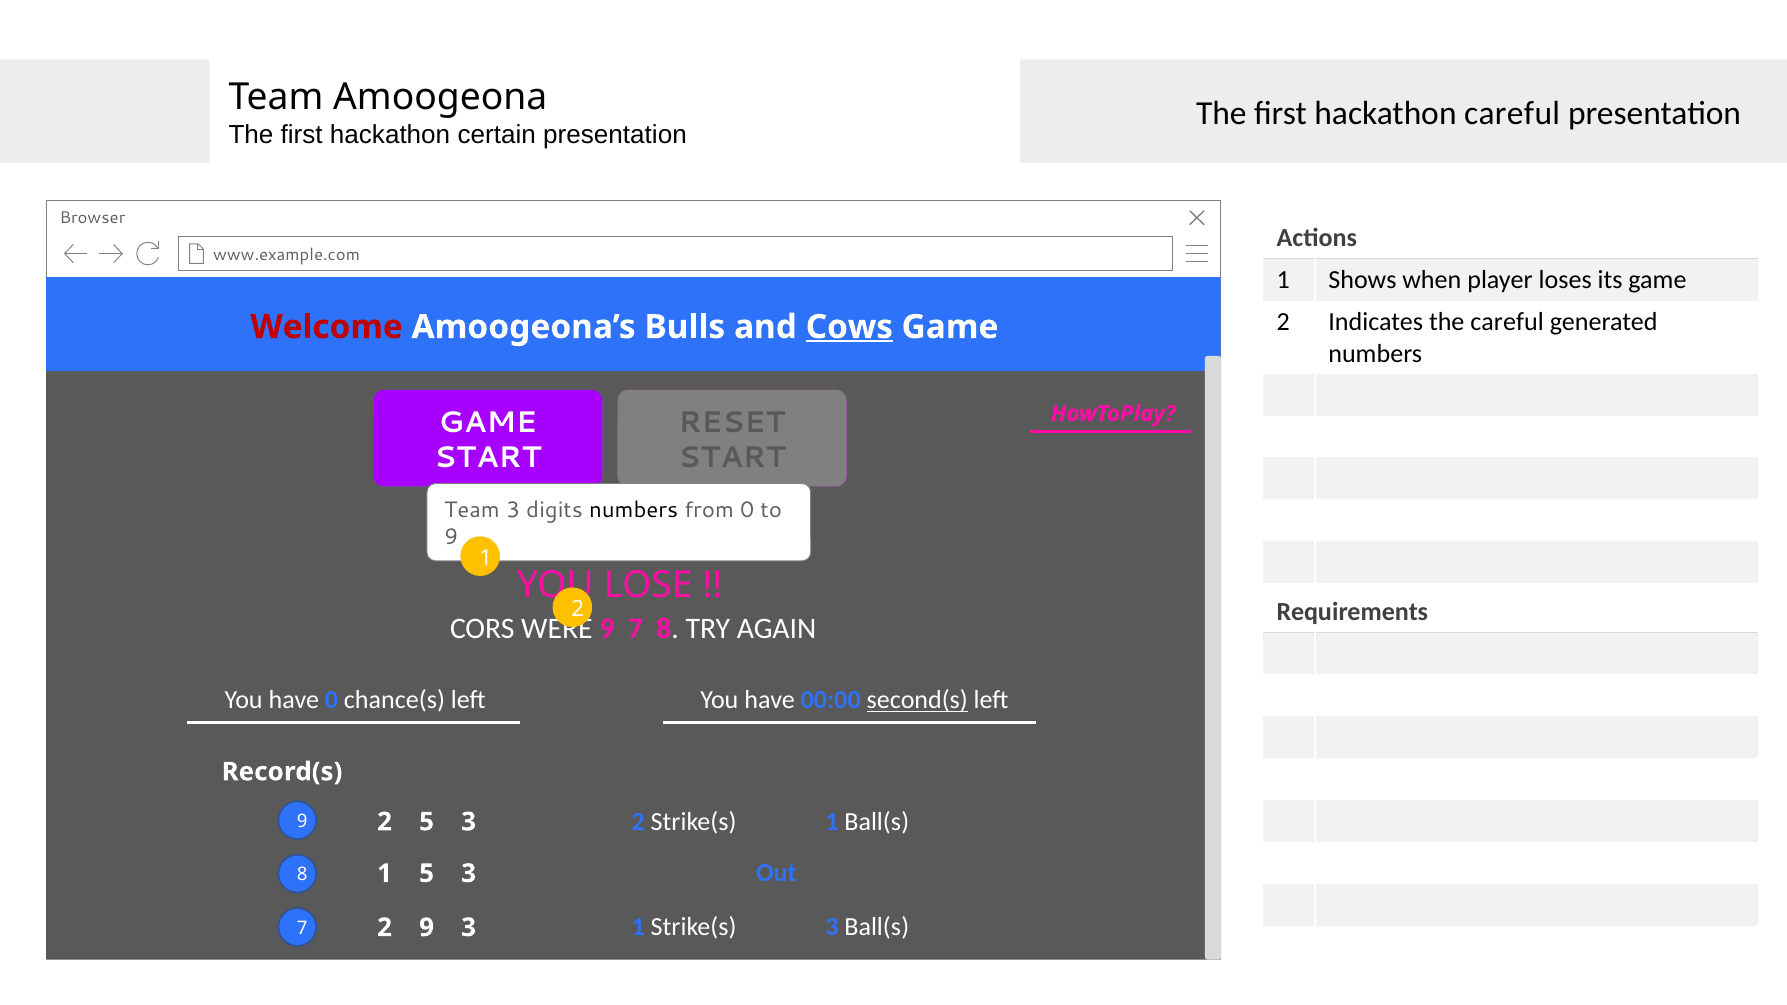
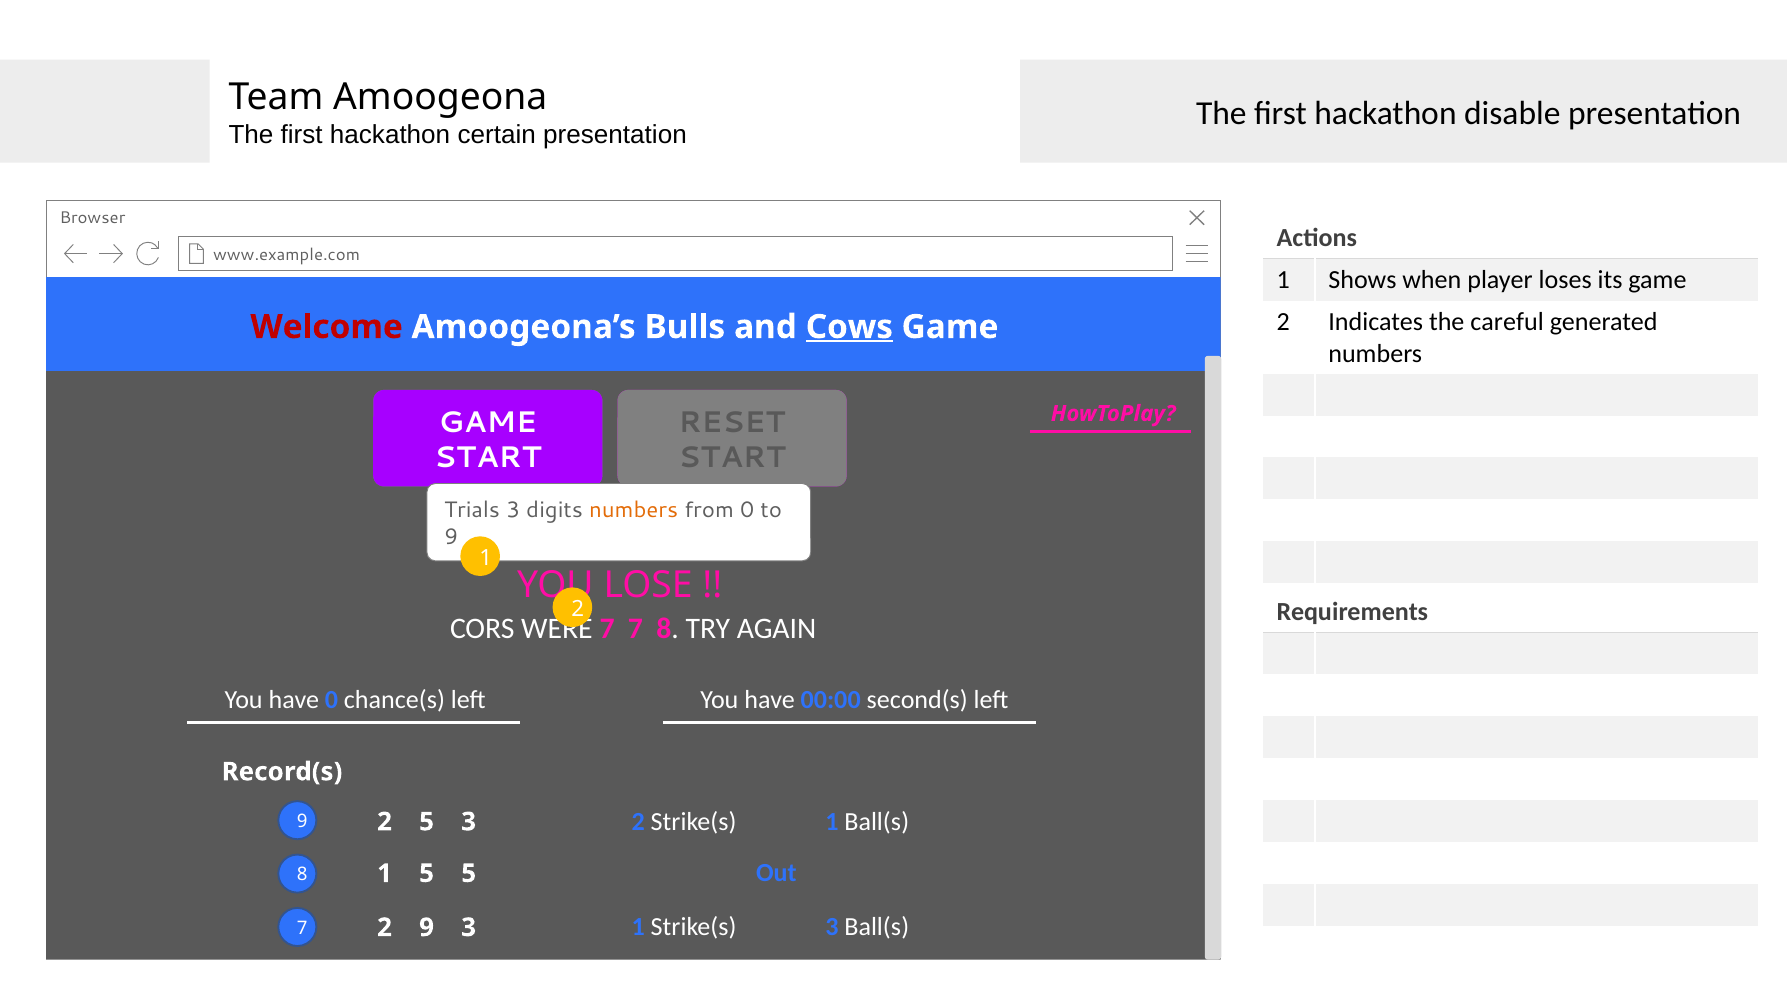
hackathon careful: careful -> disable
Team at (472, 510): Team -> Trials
numbers at (634, 510) colour: black -> orange
9 at (607, 629): 9 -> 7
second(s underline: present -> none
1 5 3: 3 -> 5
